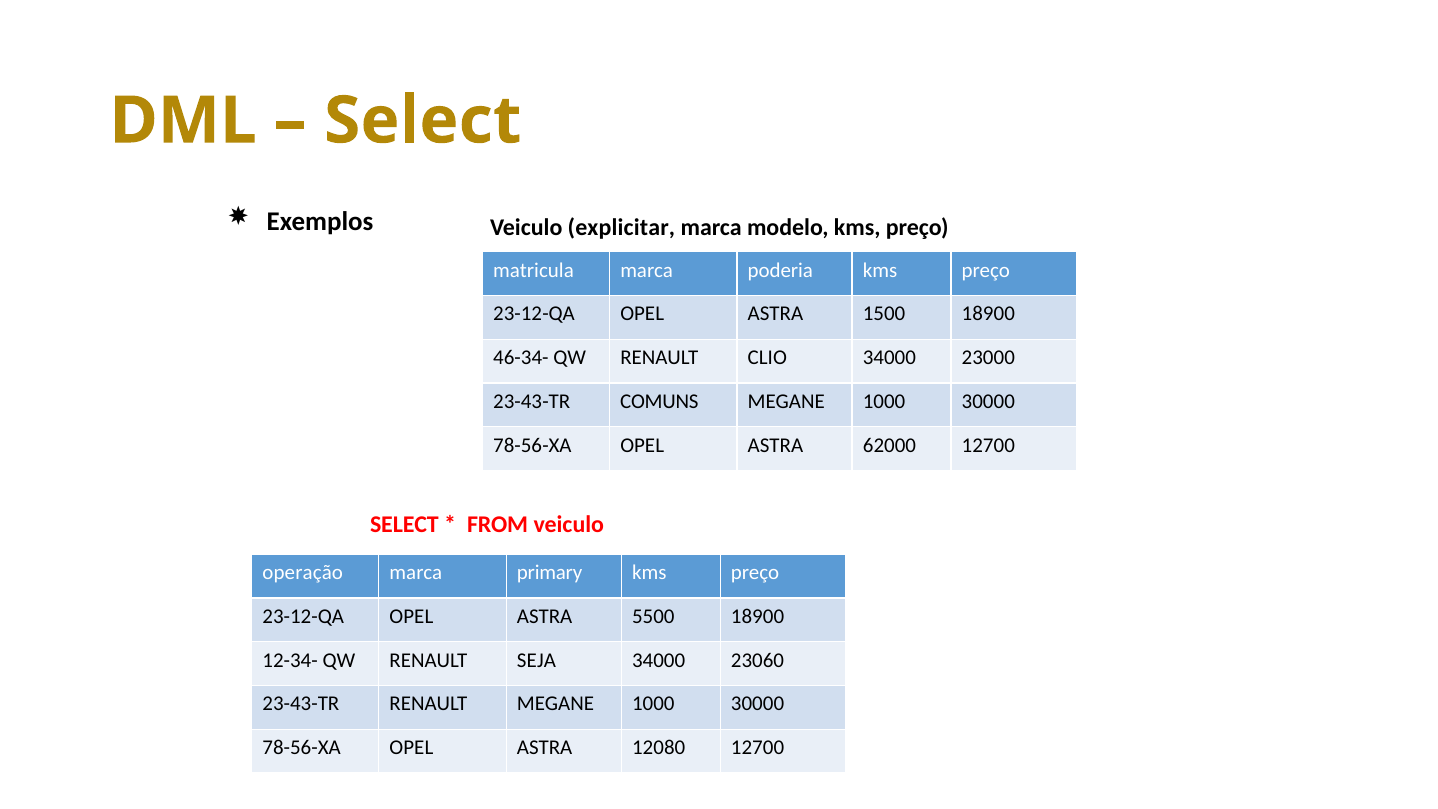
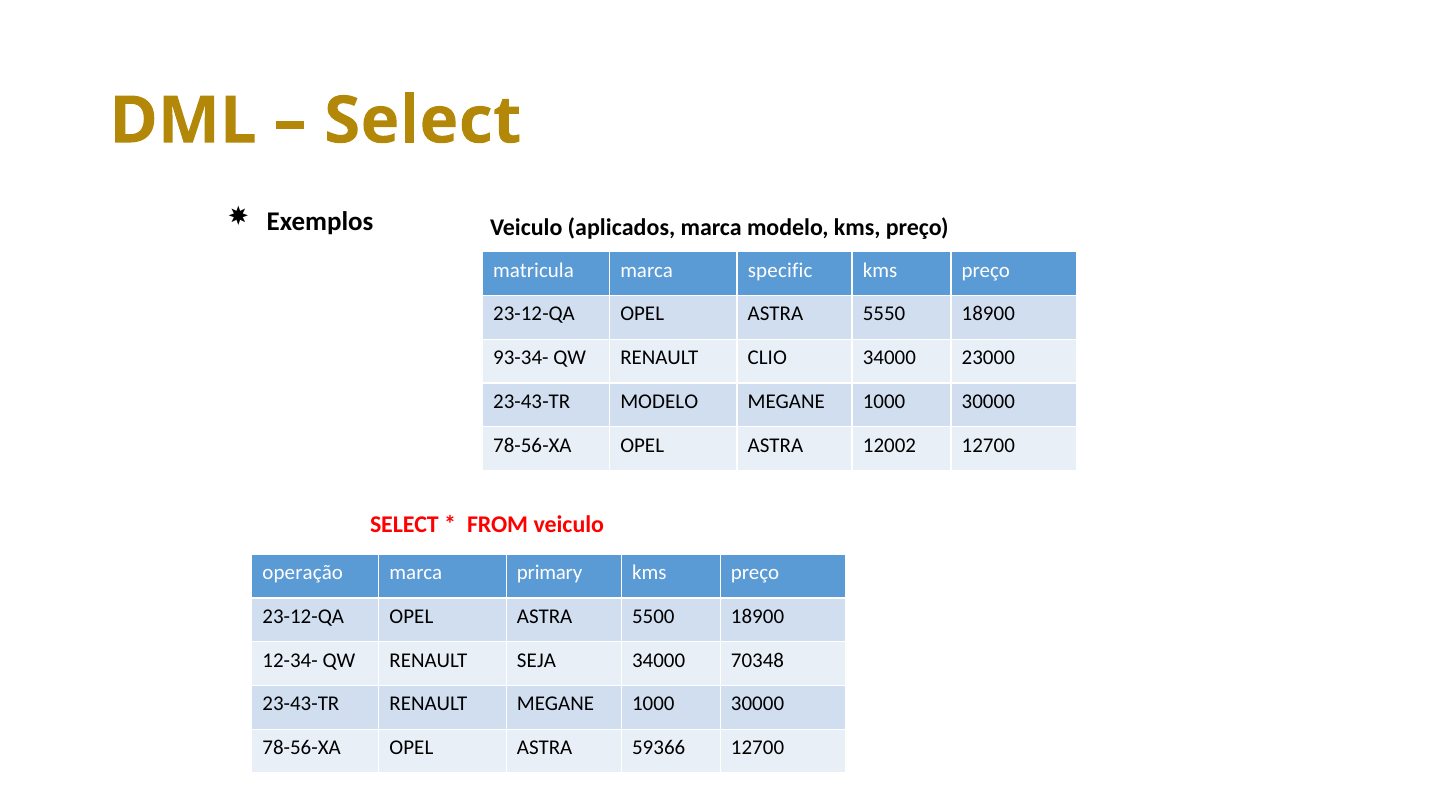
explicitar: explicitar -> aplicados
poderia: poderia -> specific
1500: 1500 -> 5550
46-34-: 46-34- -> 93-34-
23-43-TR COMUNS: COMUNS -> MODELO
62000: 62000 -> 12002
23060: 23060 -> 70348
12080: 12080 -> 59366
